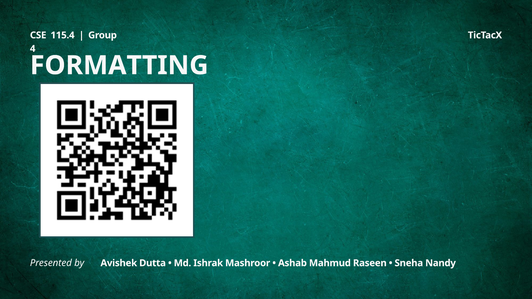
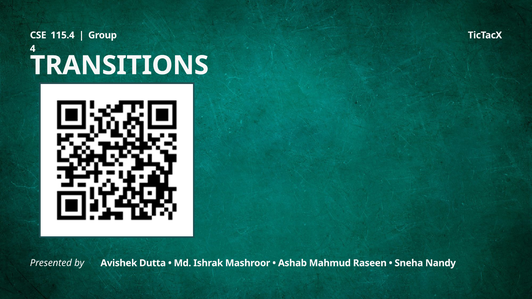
FORMATTING: FORMATTING -> TRANSITIONS
